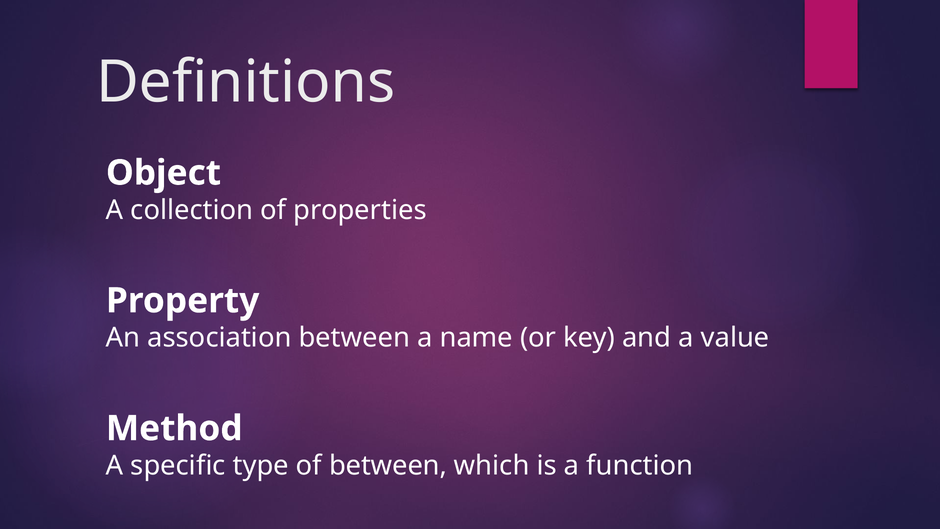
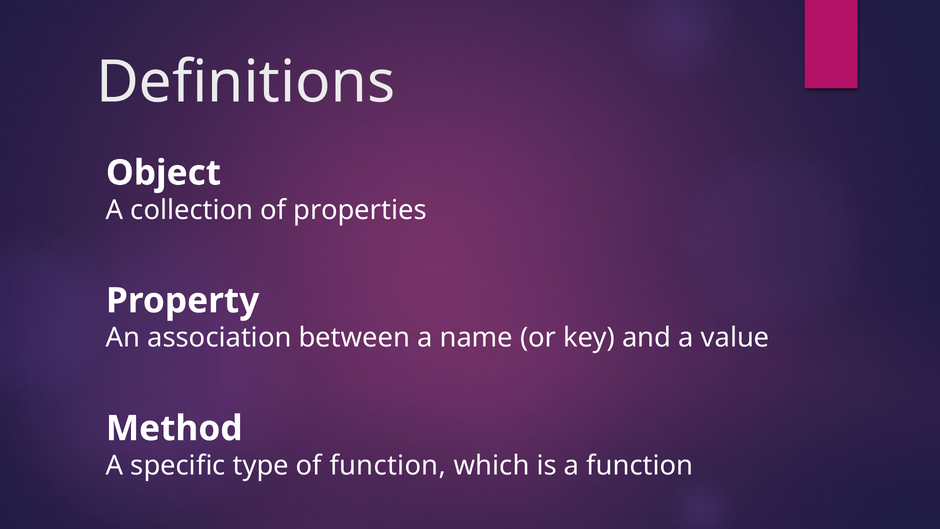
of between: between -> function
